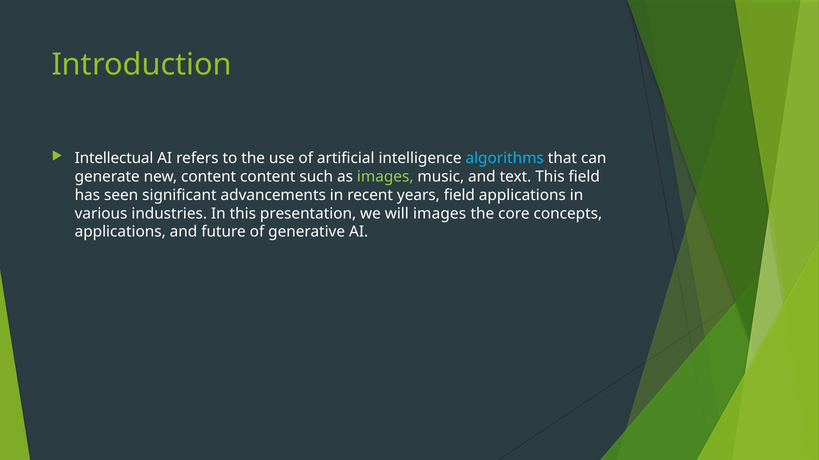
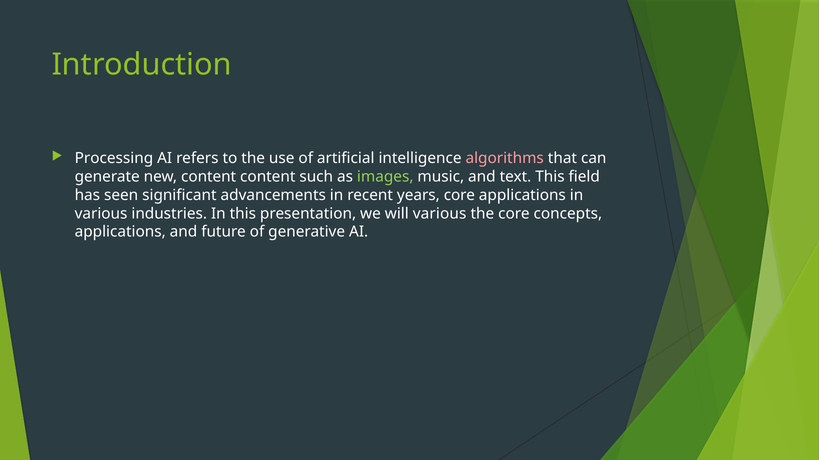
Intellectual: Intellectual -> Processing
algorithms colour: light blue -> pink
years field: field -> core
will images: images -> various
